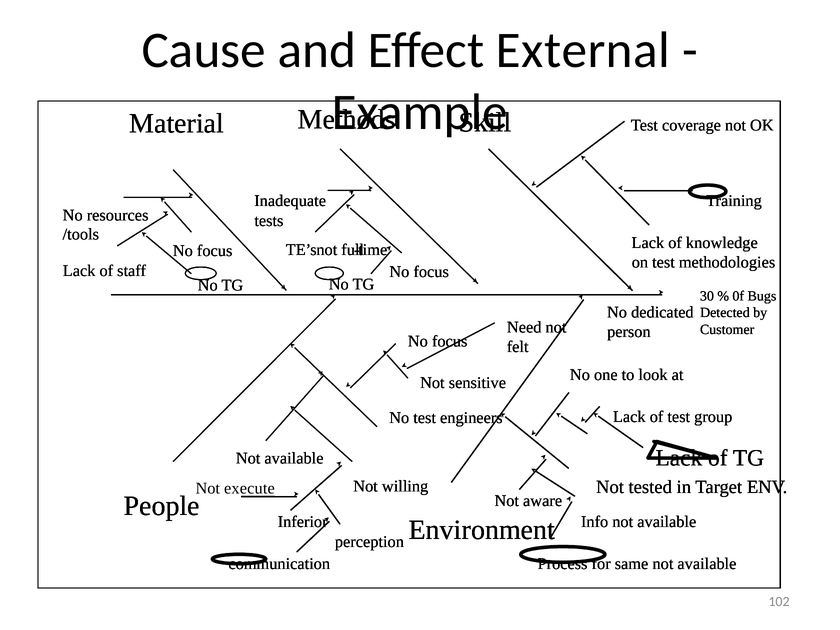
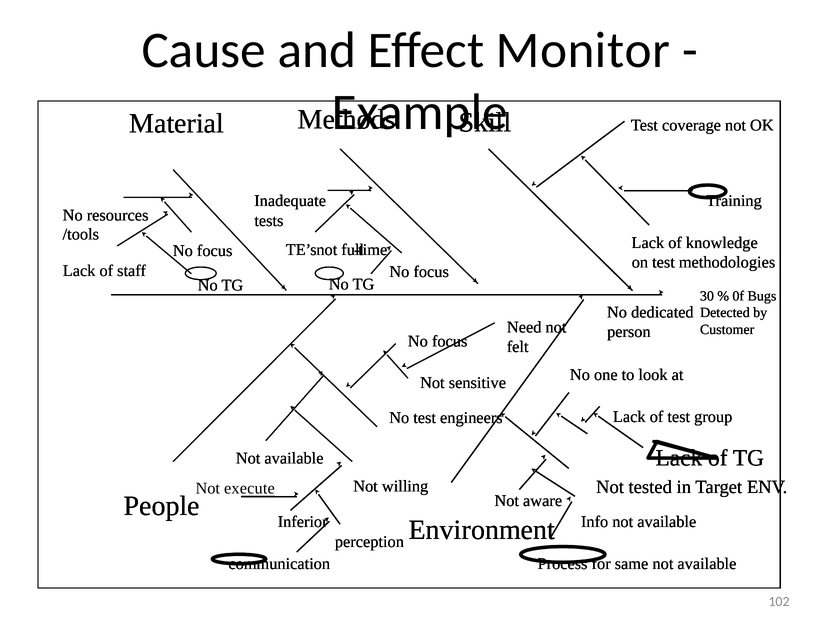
External: External -> Monitor
